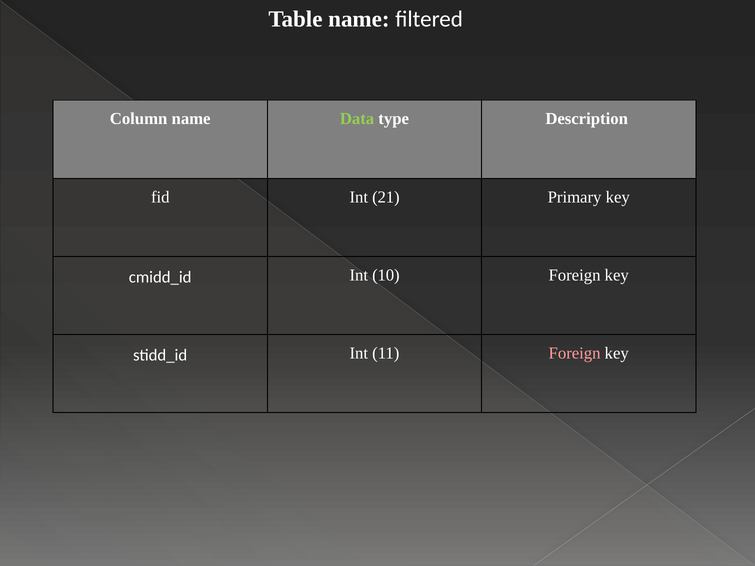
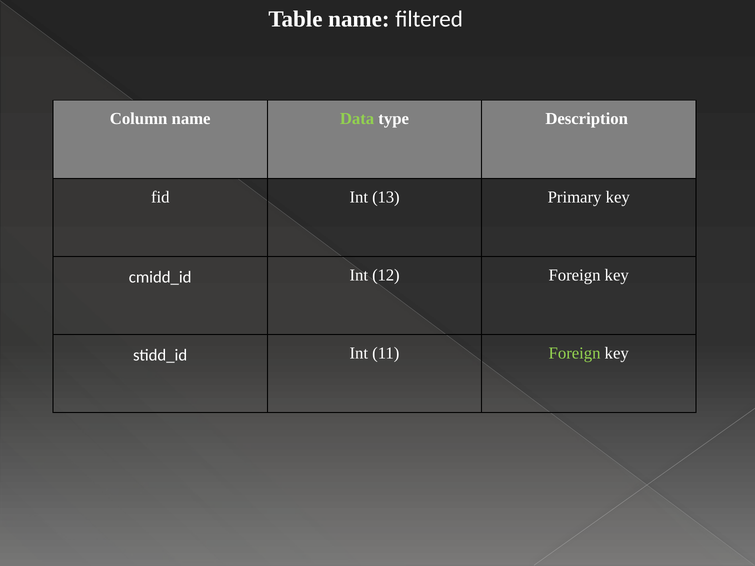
21: 21 -> 13
10: 10 -> 12
Foreign at (575, 353) colour: pink -> light green
